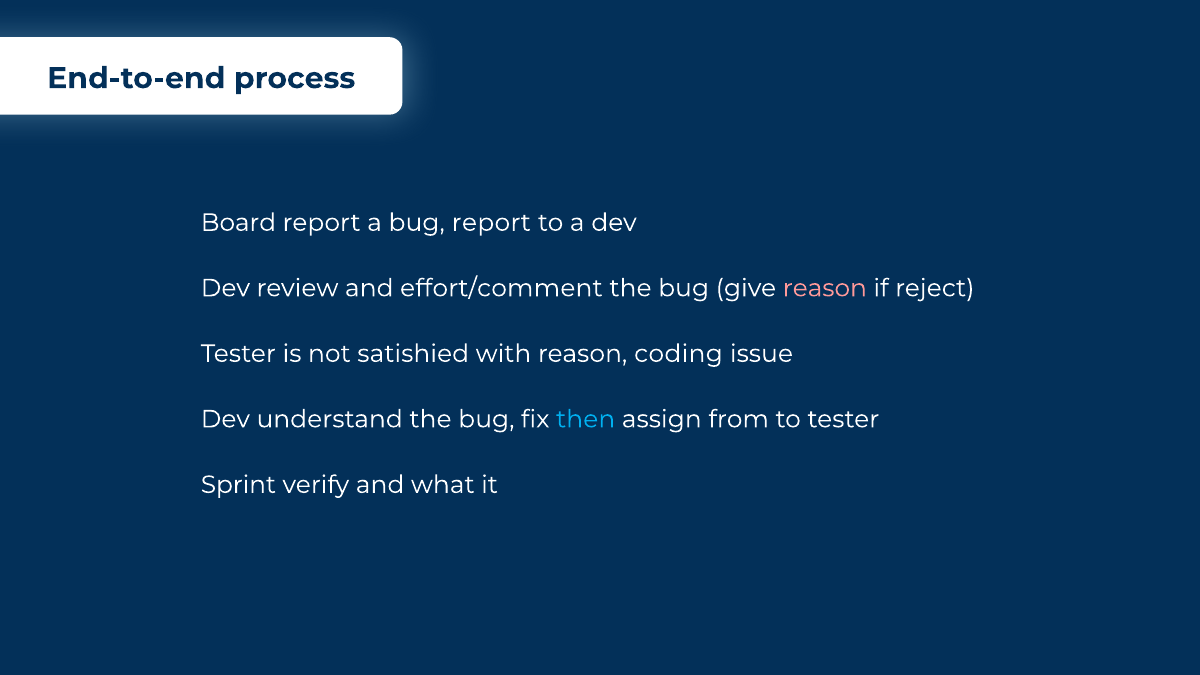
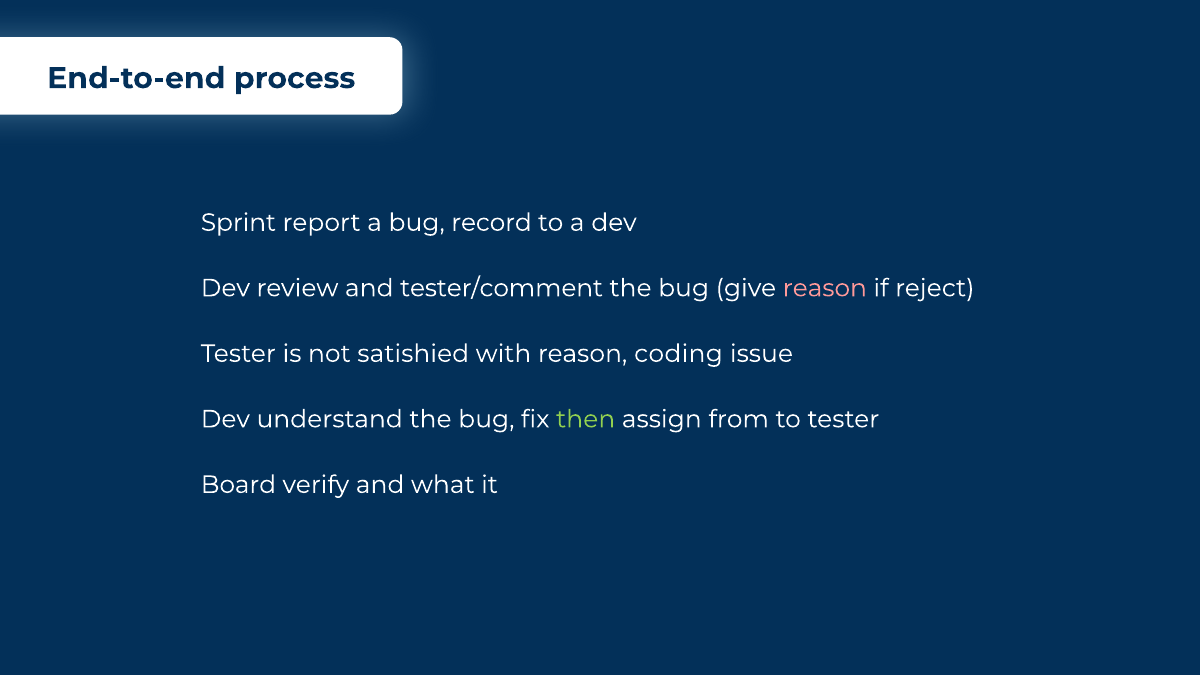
Board: Board -> Sprint
bug report: report -> record
effort/comment: effort/comment -> tester/comment
then colour: light blue -> light green
Sprint: Sprint -> Board
